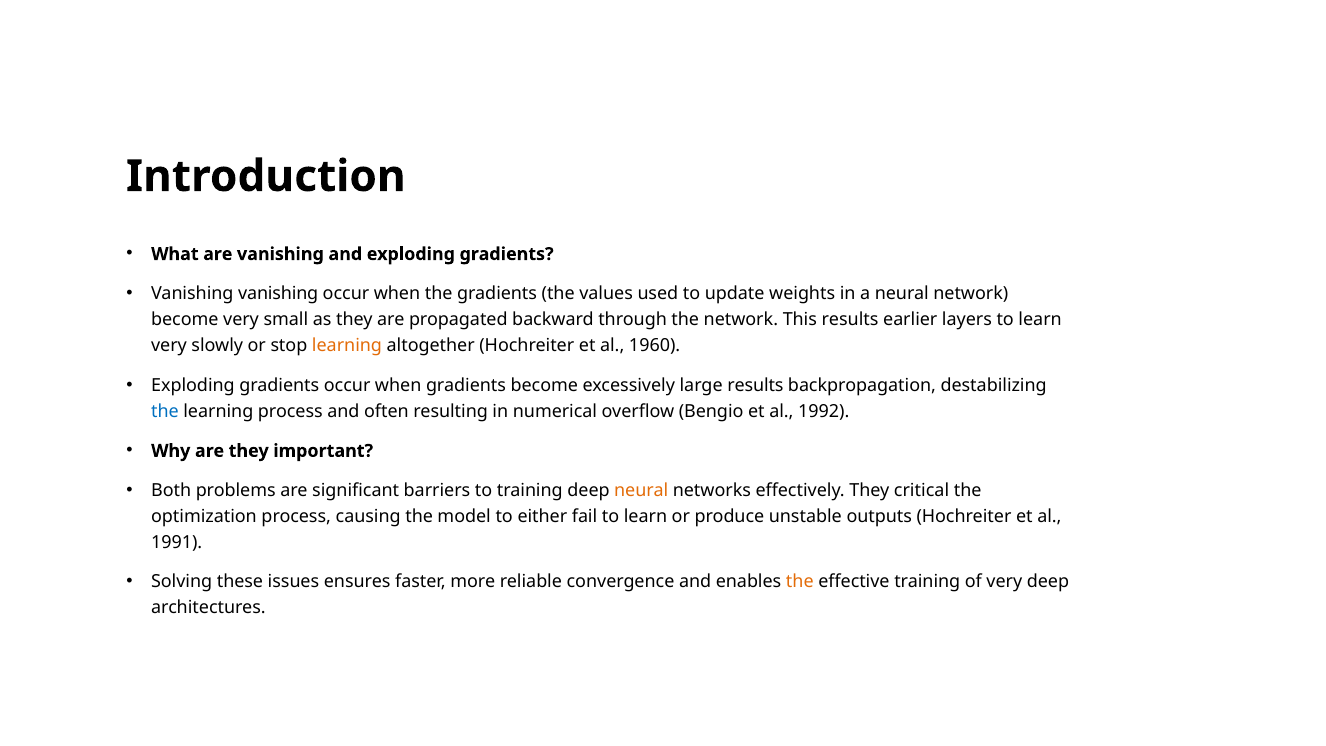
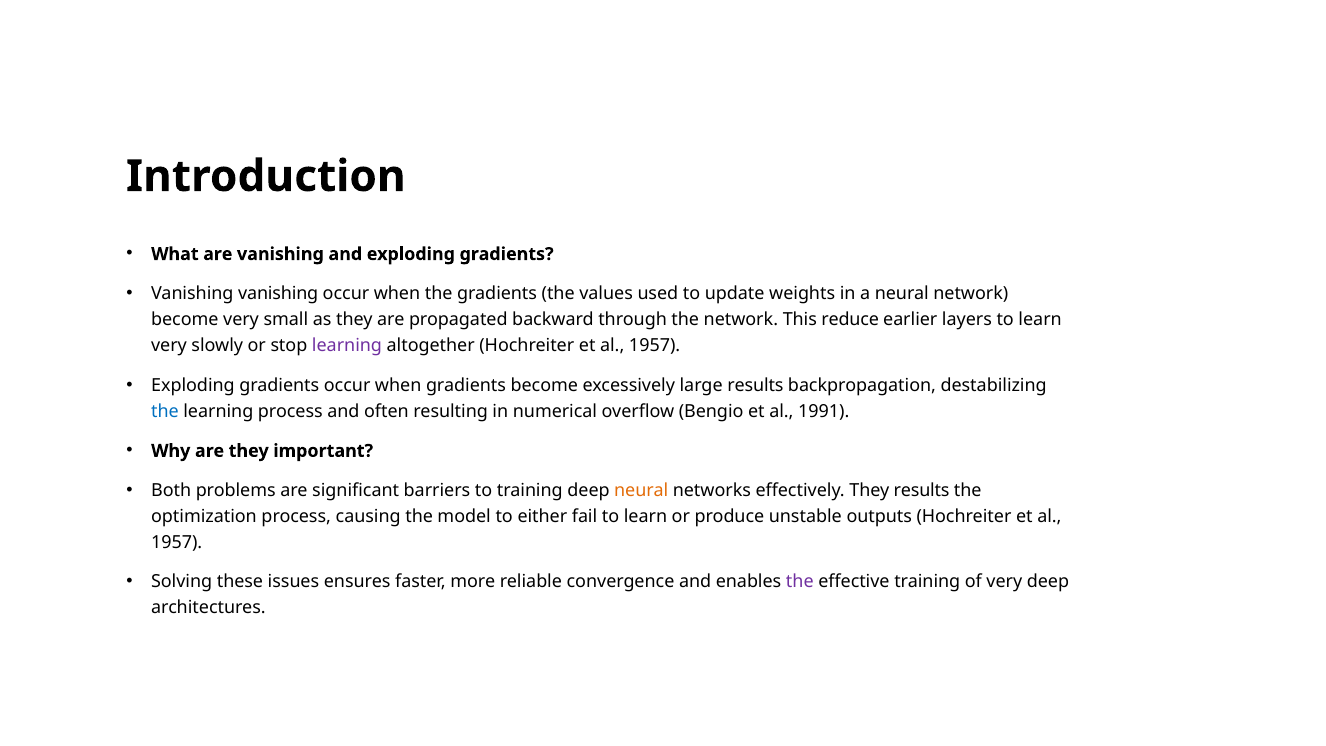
This results: results -> reduce
learning at (347, 346) colour: orange -> purple
1960 at (655, 346): 1960 -> 1957
1992: 1992 -> 1991
They critical: critical -> results
1991 at (177, 542): 1991 -> 1957
the at (800, 582) colour: orange -> purple
